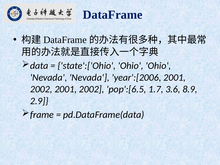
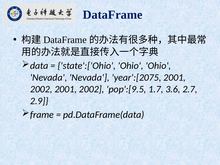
year':[2006: year':[2006 -> year':[2075
pop':[6.5: pop':[6.5 -> pop':[9.5
8.9: 8.9 -> 2.7
